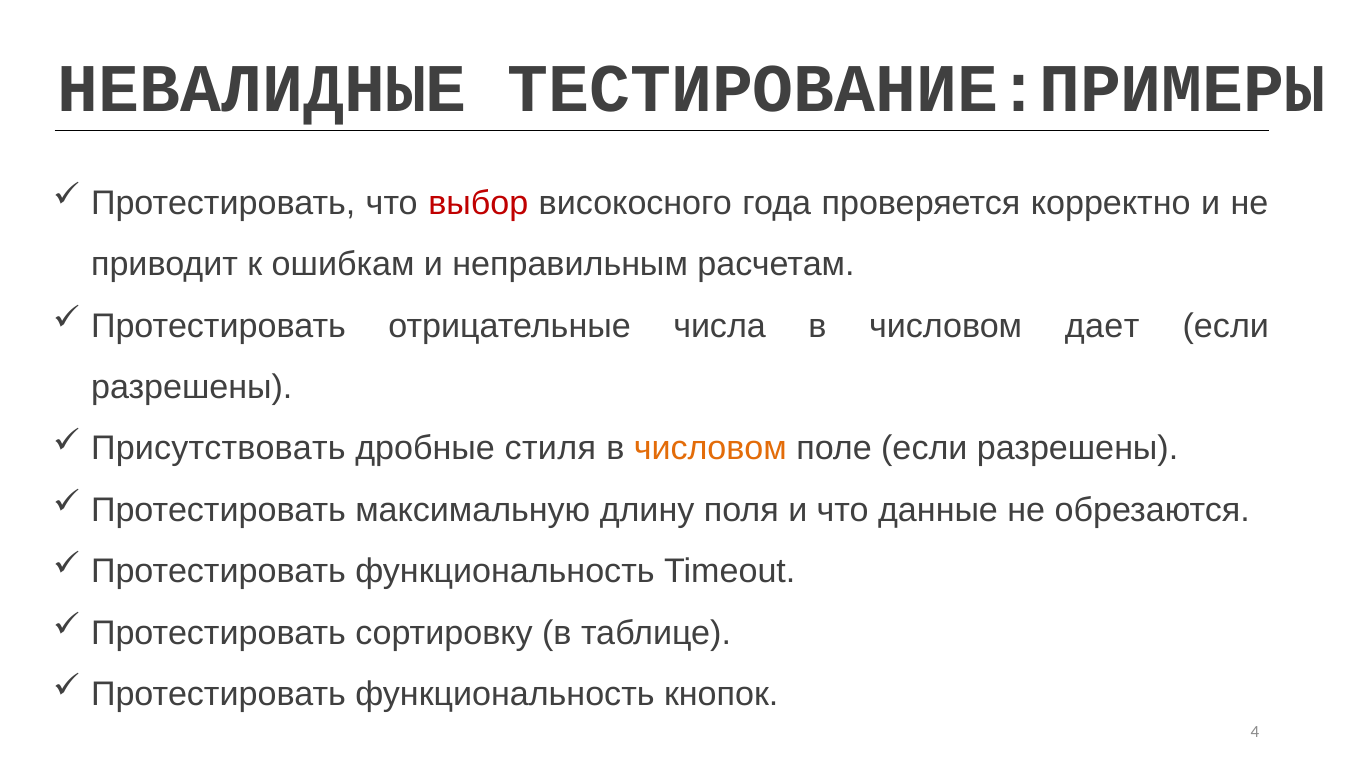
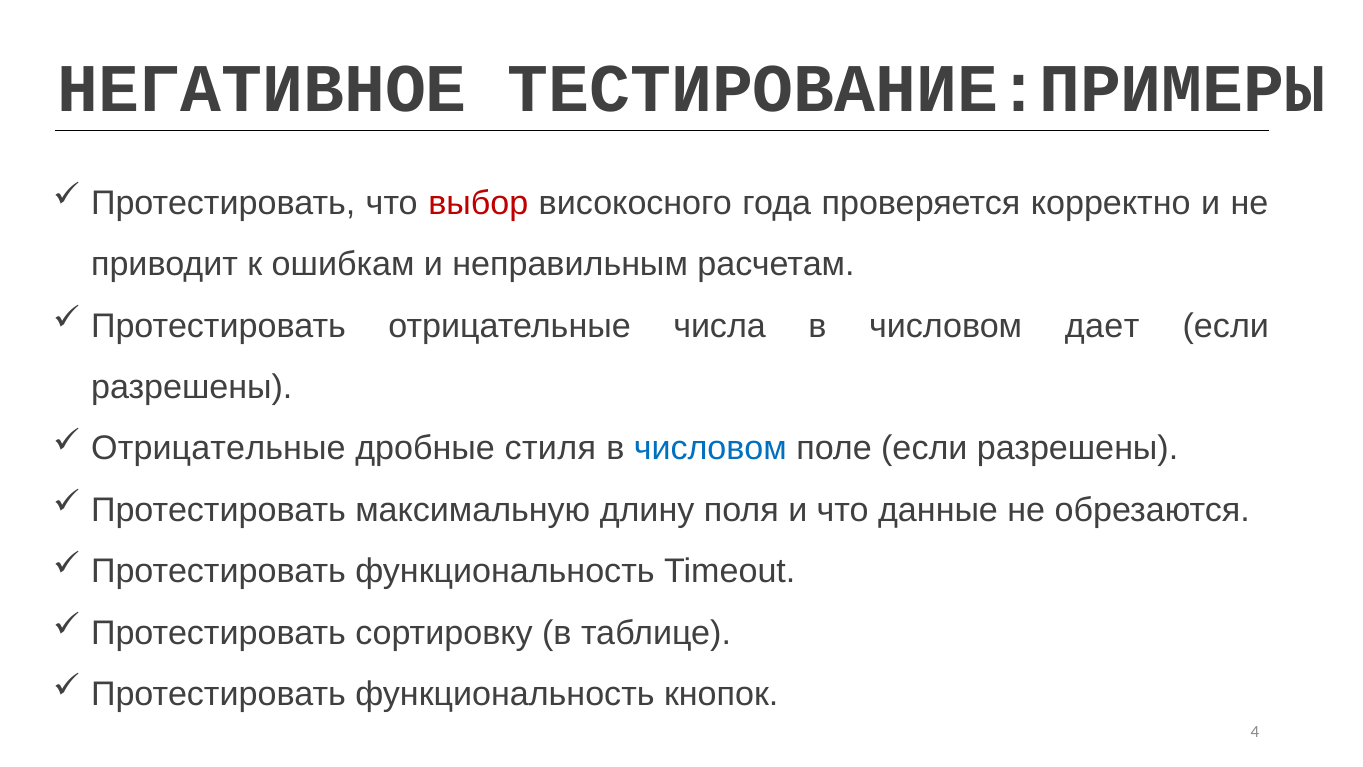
НЕВАЛИДНЫЕ: НЕВАЛИДНЫЕ -> НЕГАТИВНОЕ
Присутствовать at (218, 449): Присутствовать -> Отрицательные
числовом at (710, 449) colour: orange -> blue
